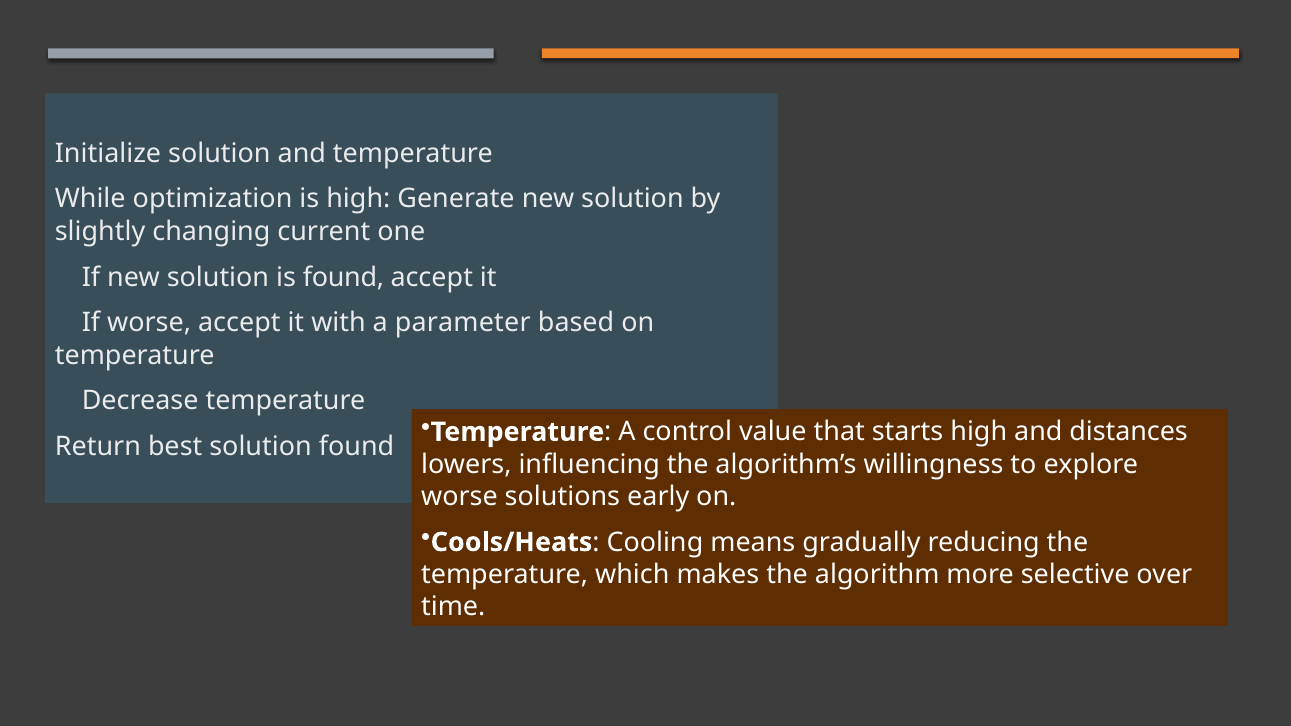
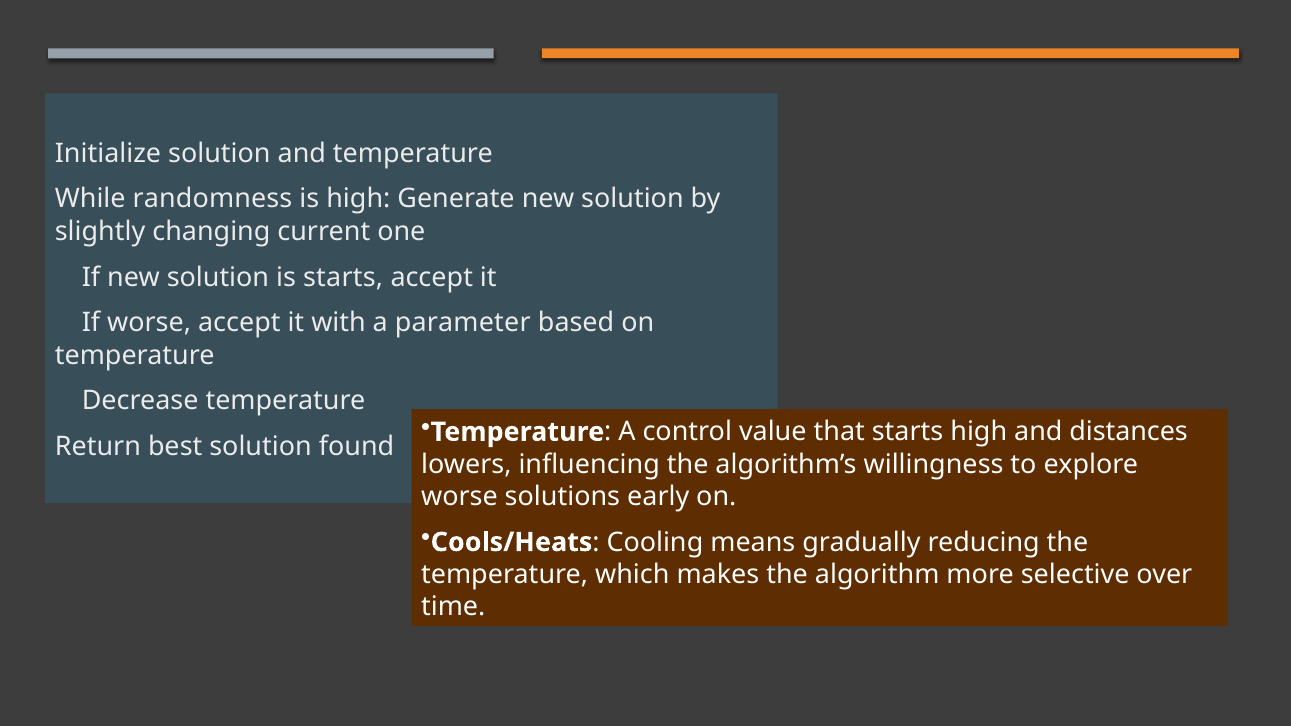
optimization: optimization -> randomness
is found: found -> starts
